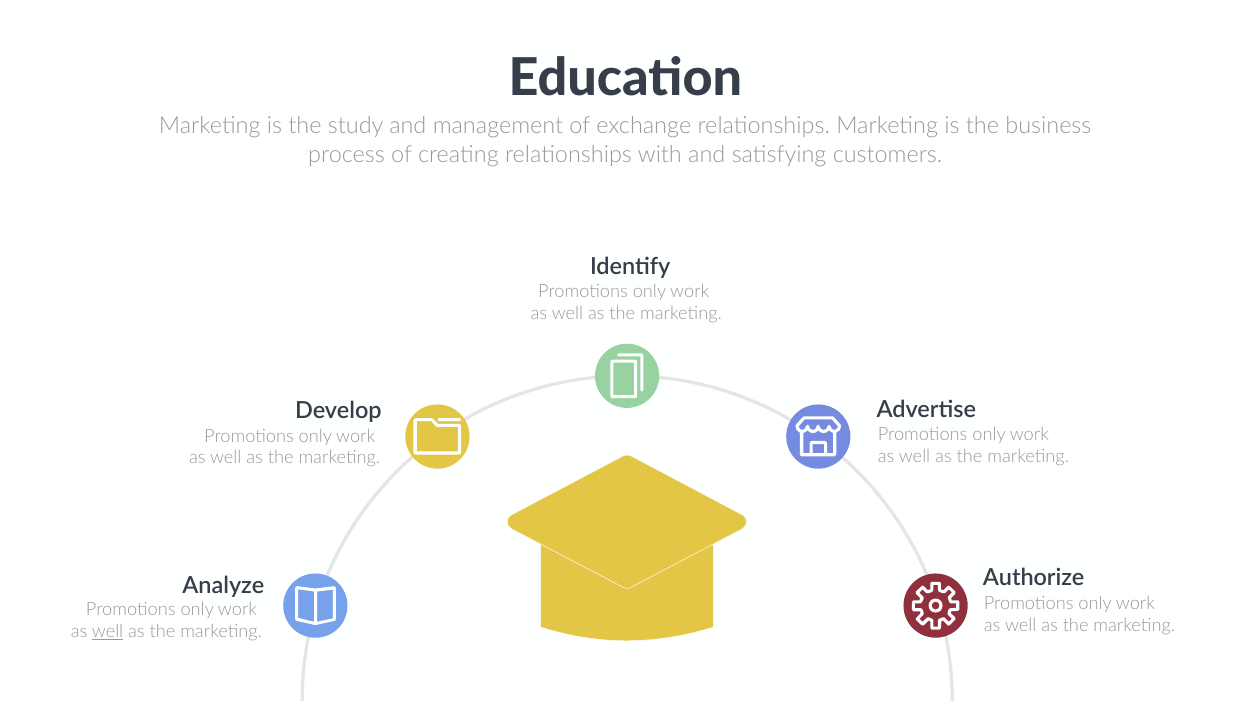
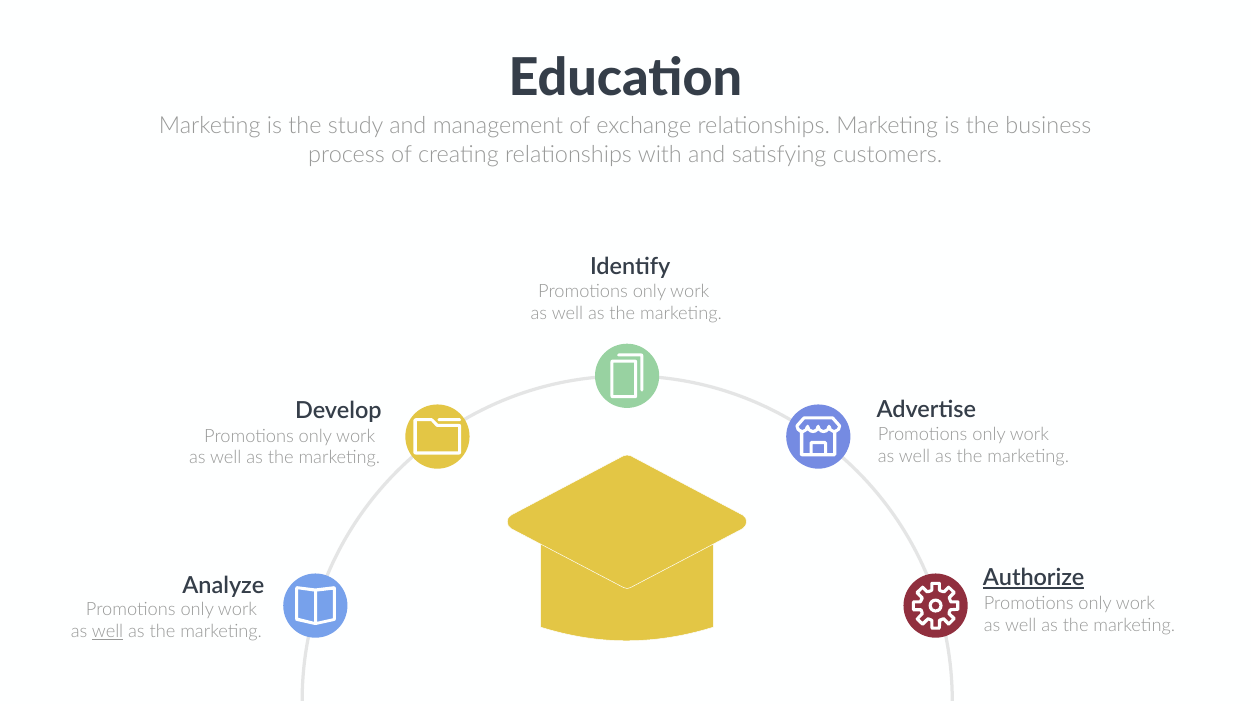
Authorize underline: none -> present
